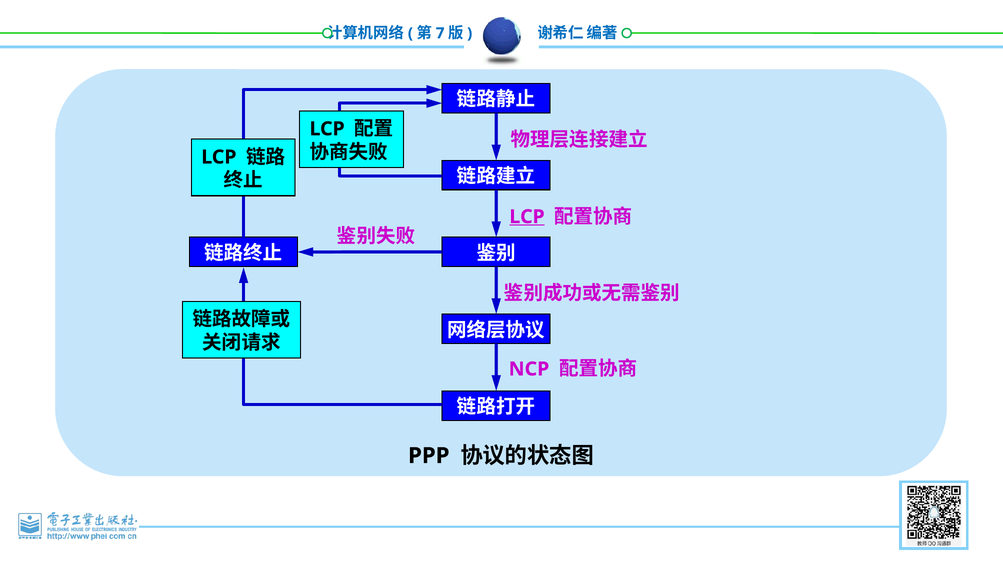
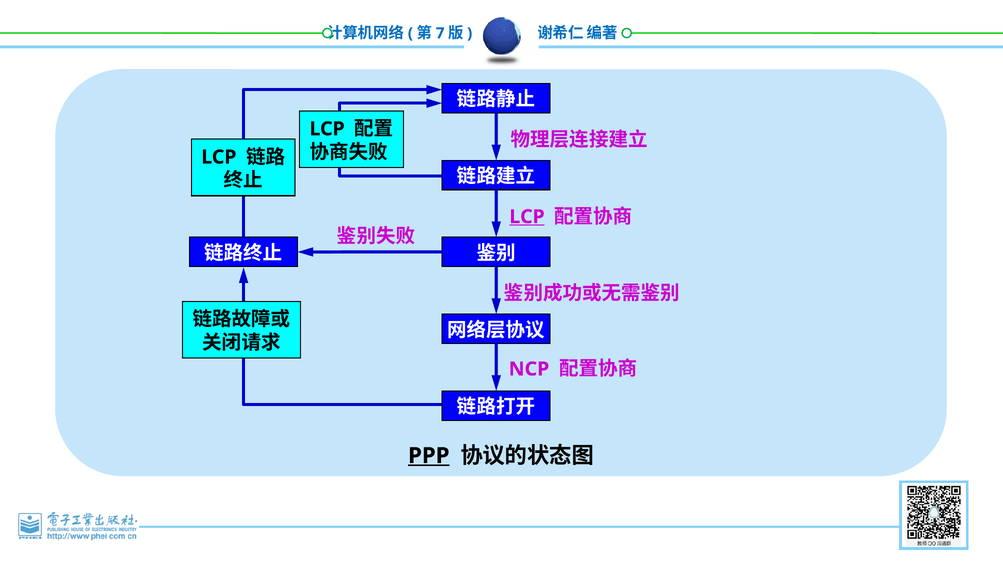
PPP underline: none -> present
